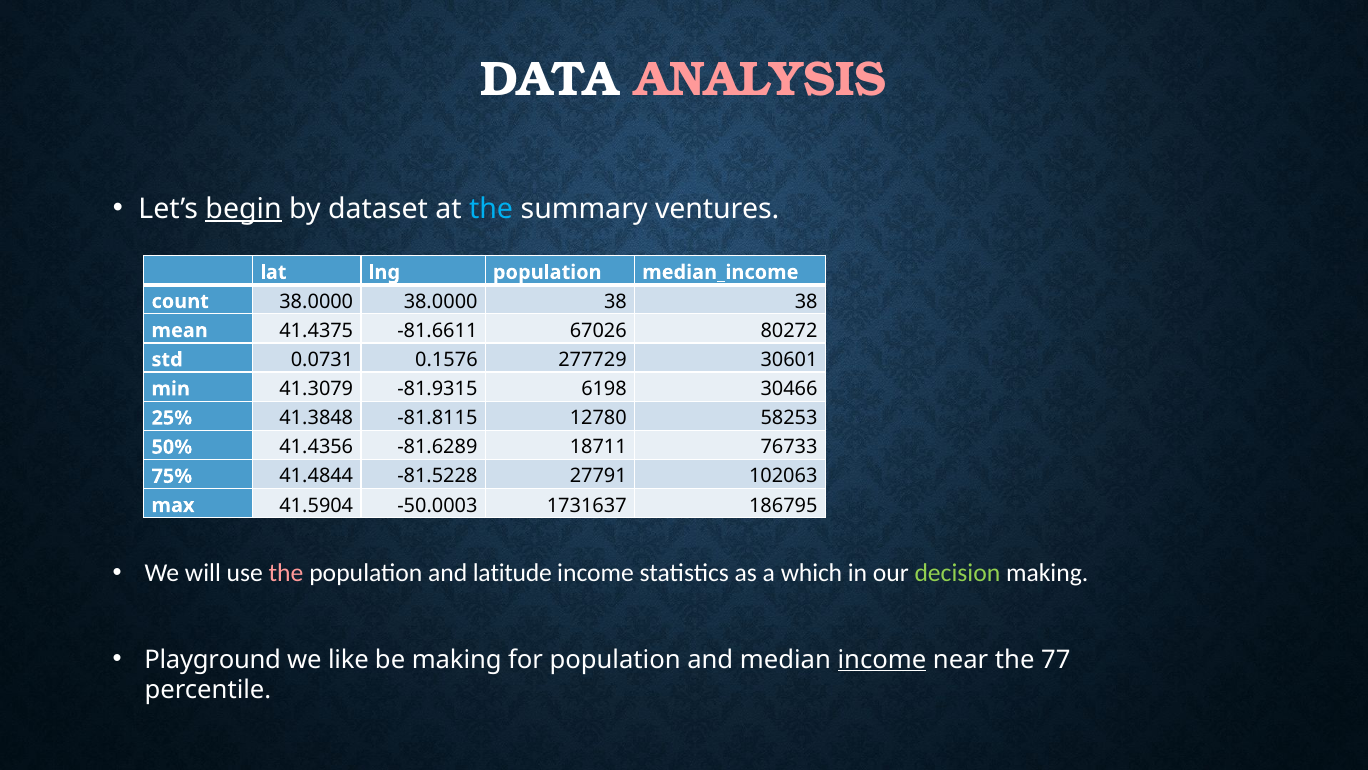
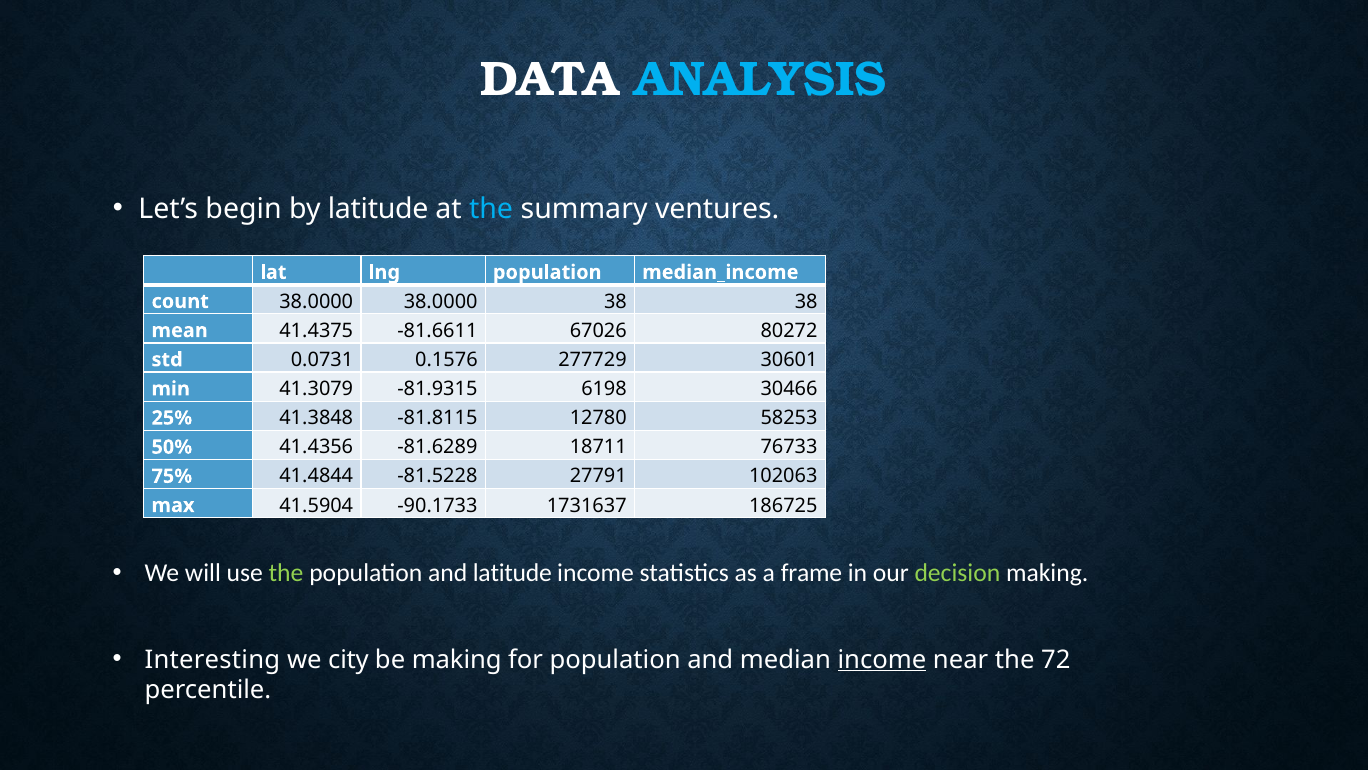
ANALYSIS colour: pink -> light blue
begin underline: present -> none
by dataset: dataset -> latitude
-50.0003: -50.0003 -> -90.1733
186795: 186795 -> 186725
the at (286, 573) colour: pink -> light green
which: which -> frame
Playground: Playground -> Interesting
like: like -> city
77: 77 -> 72
